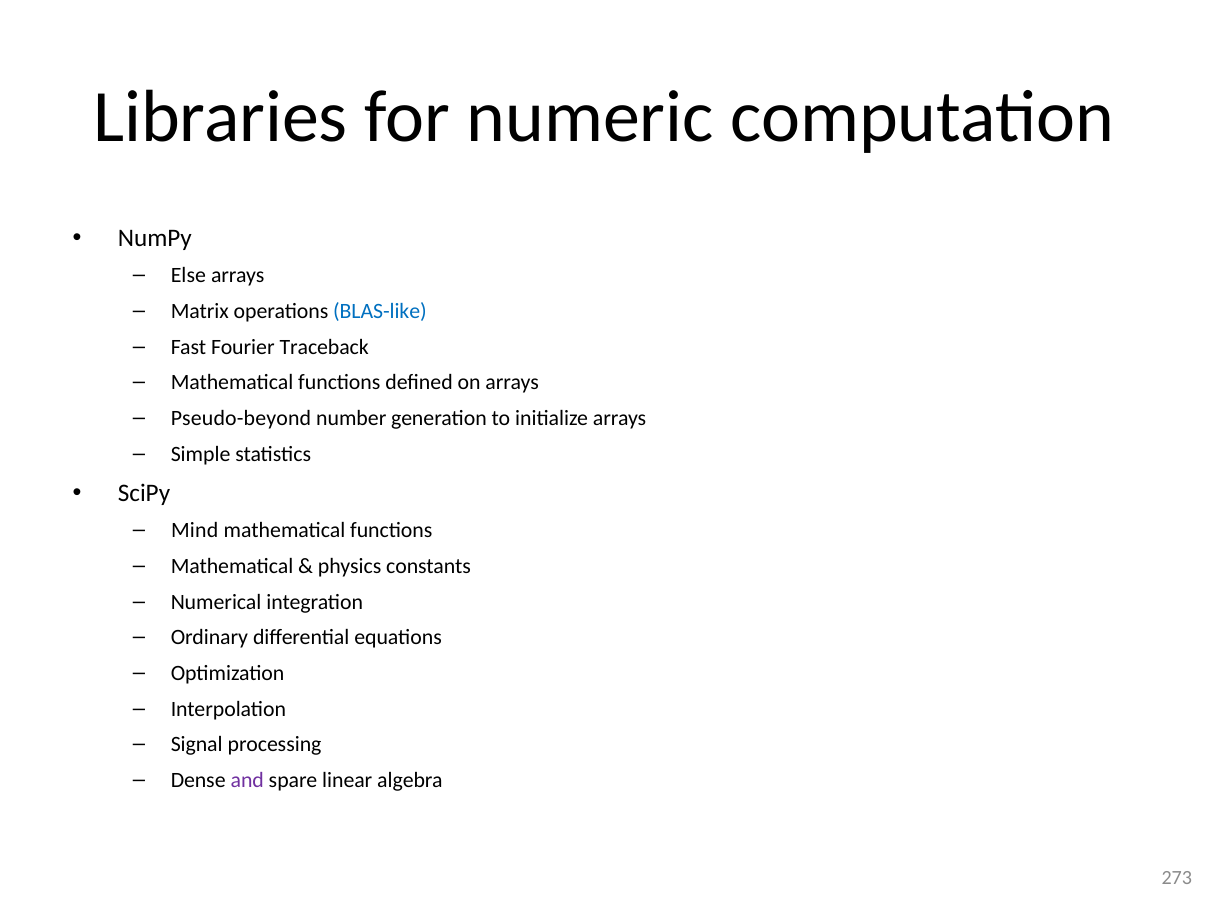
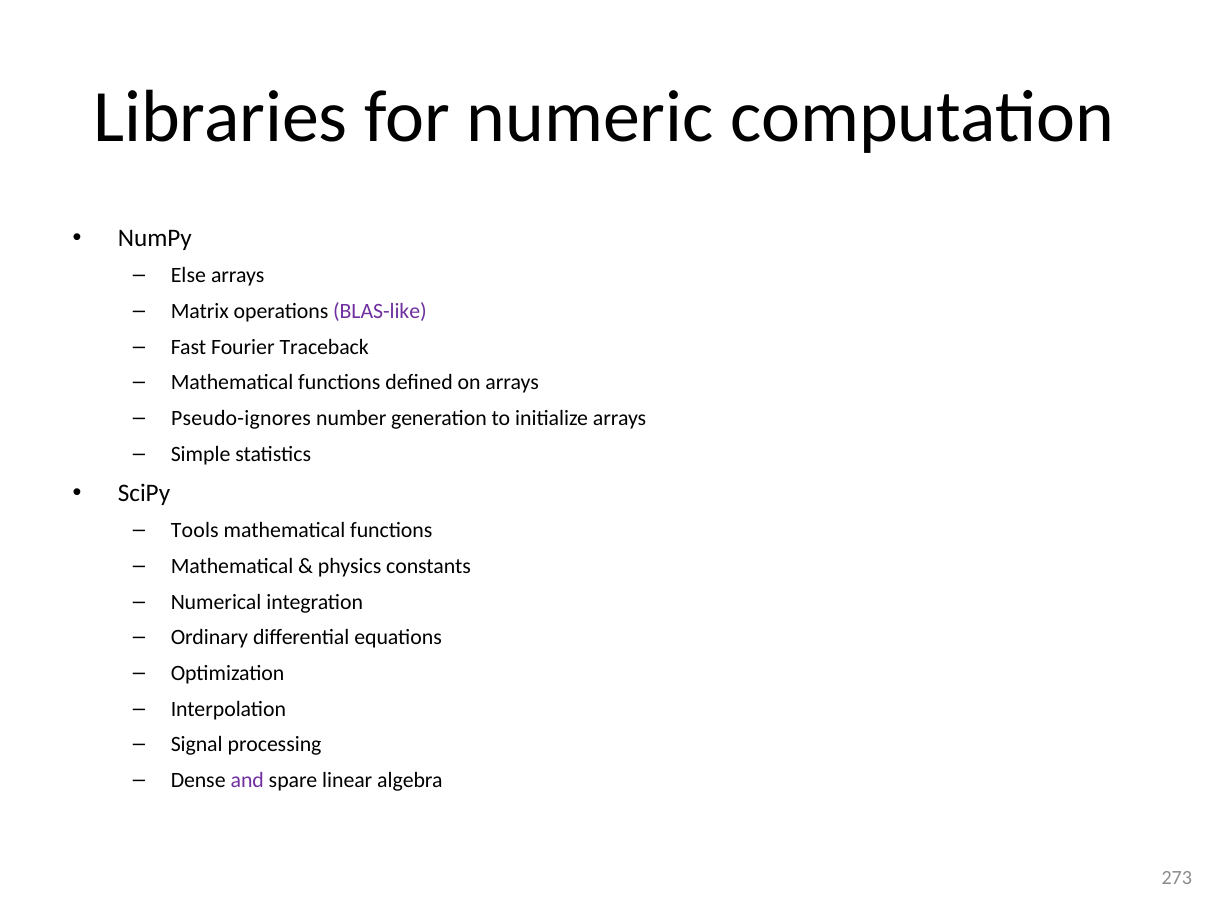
BLAS-like colour: blue -> purple
Pseudo-beyond: Pseudo-beyond -> Pseudo-ignores
Mind: Mind -> Tools
